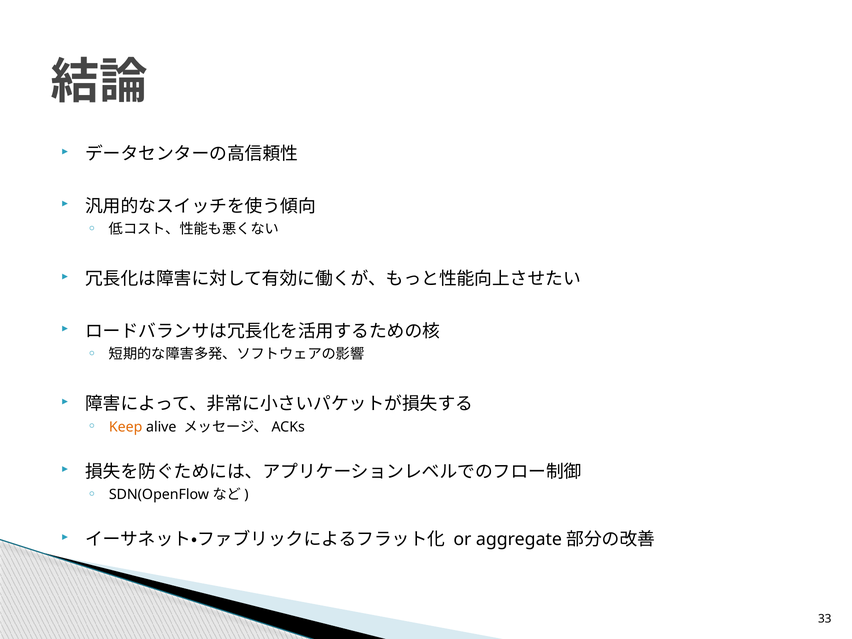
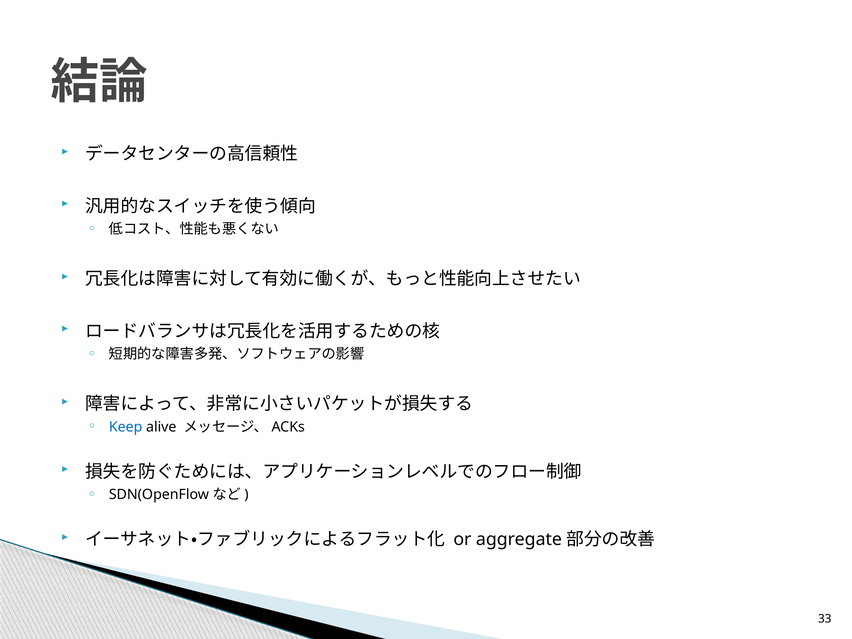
Keep colour: orange -> blue
